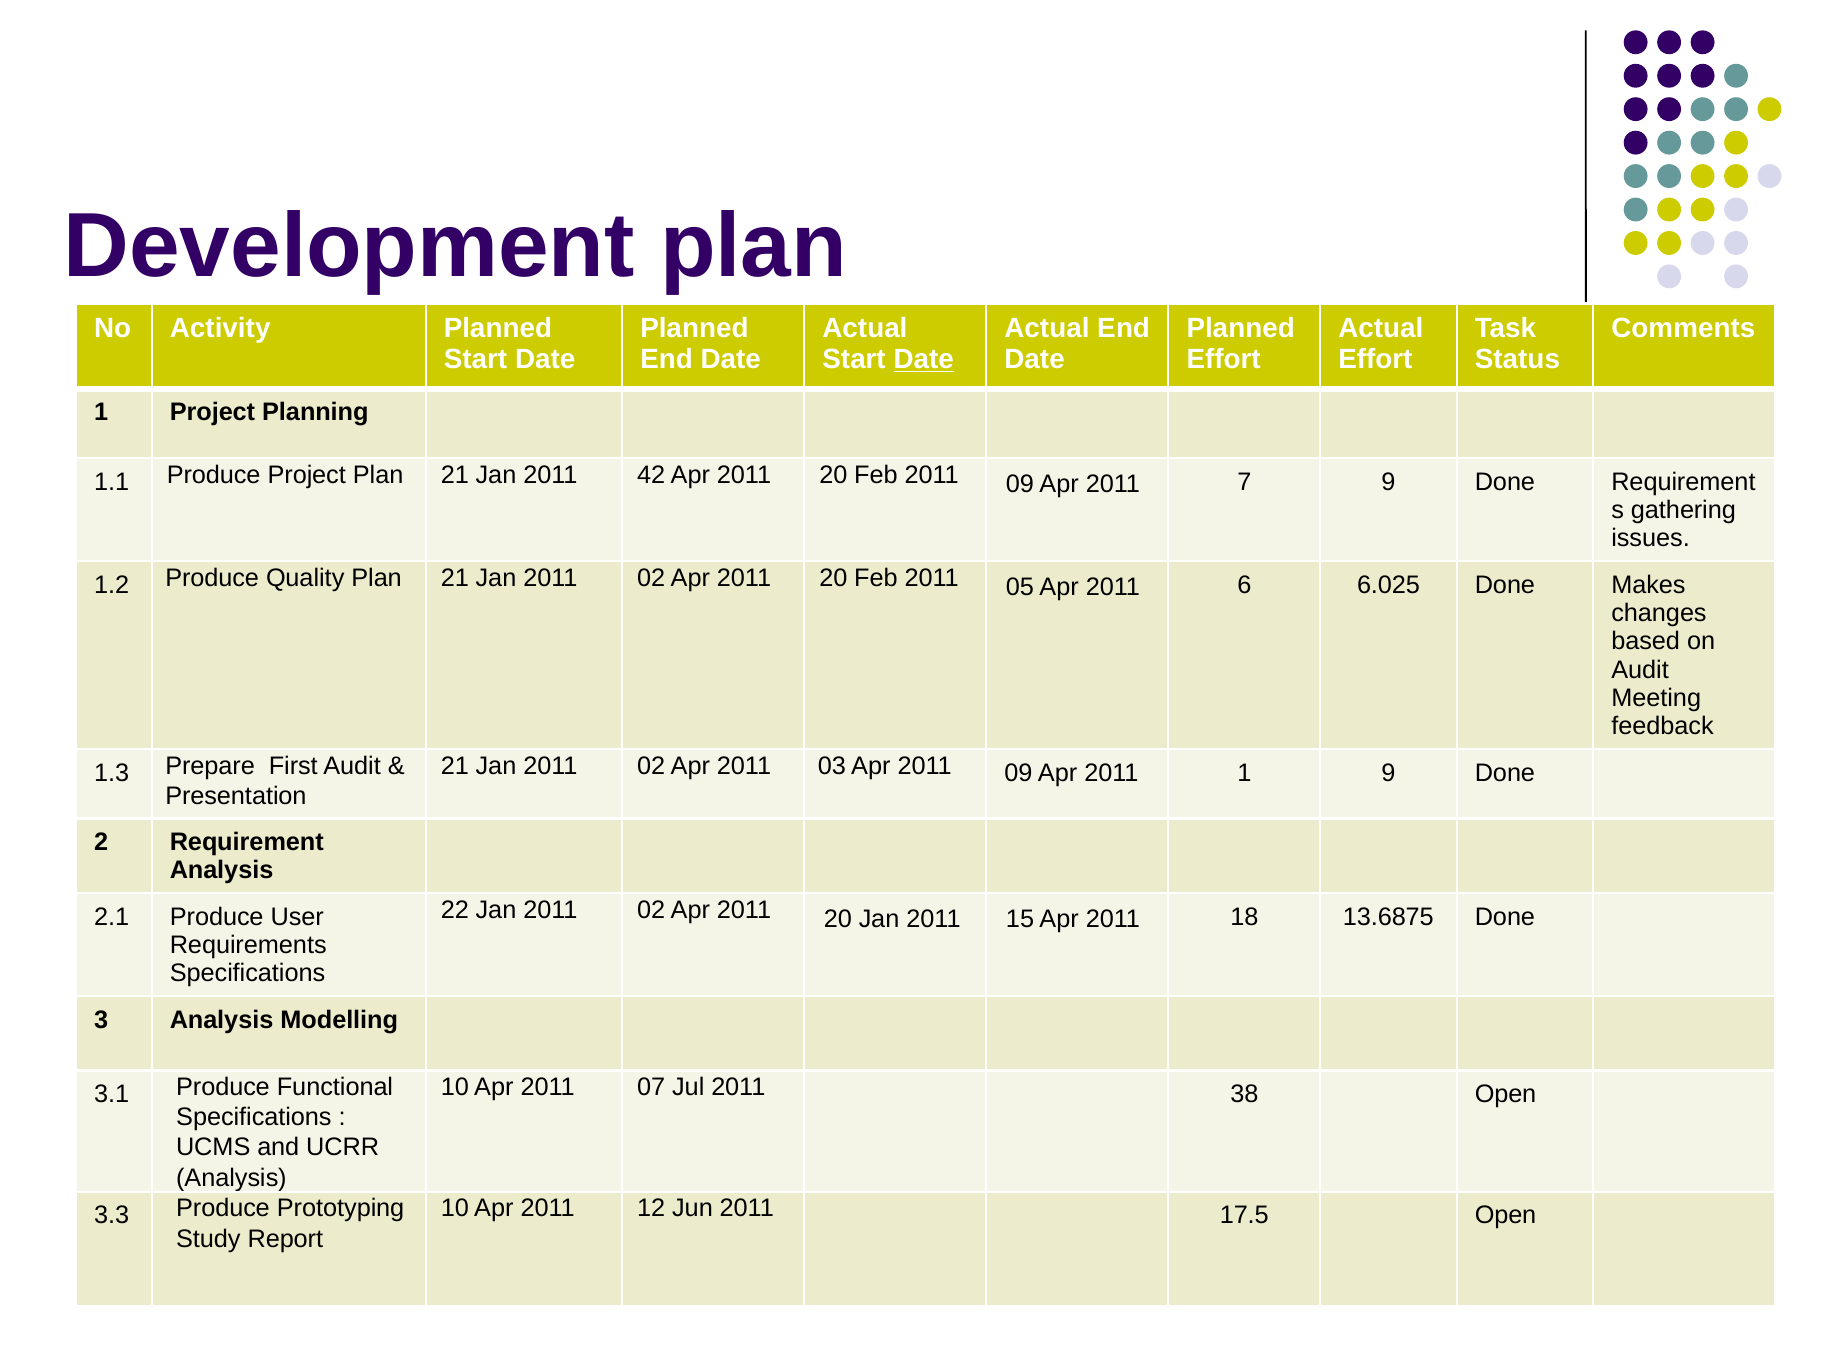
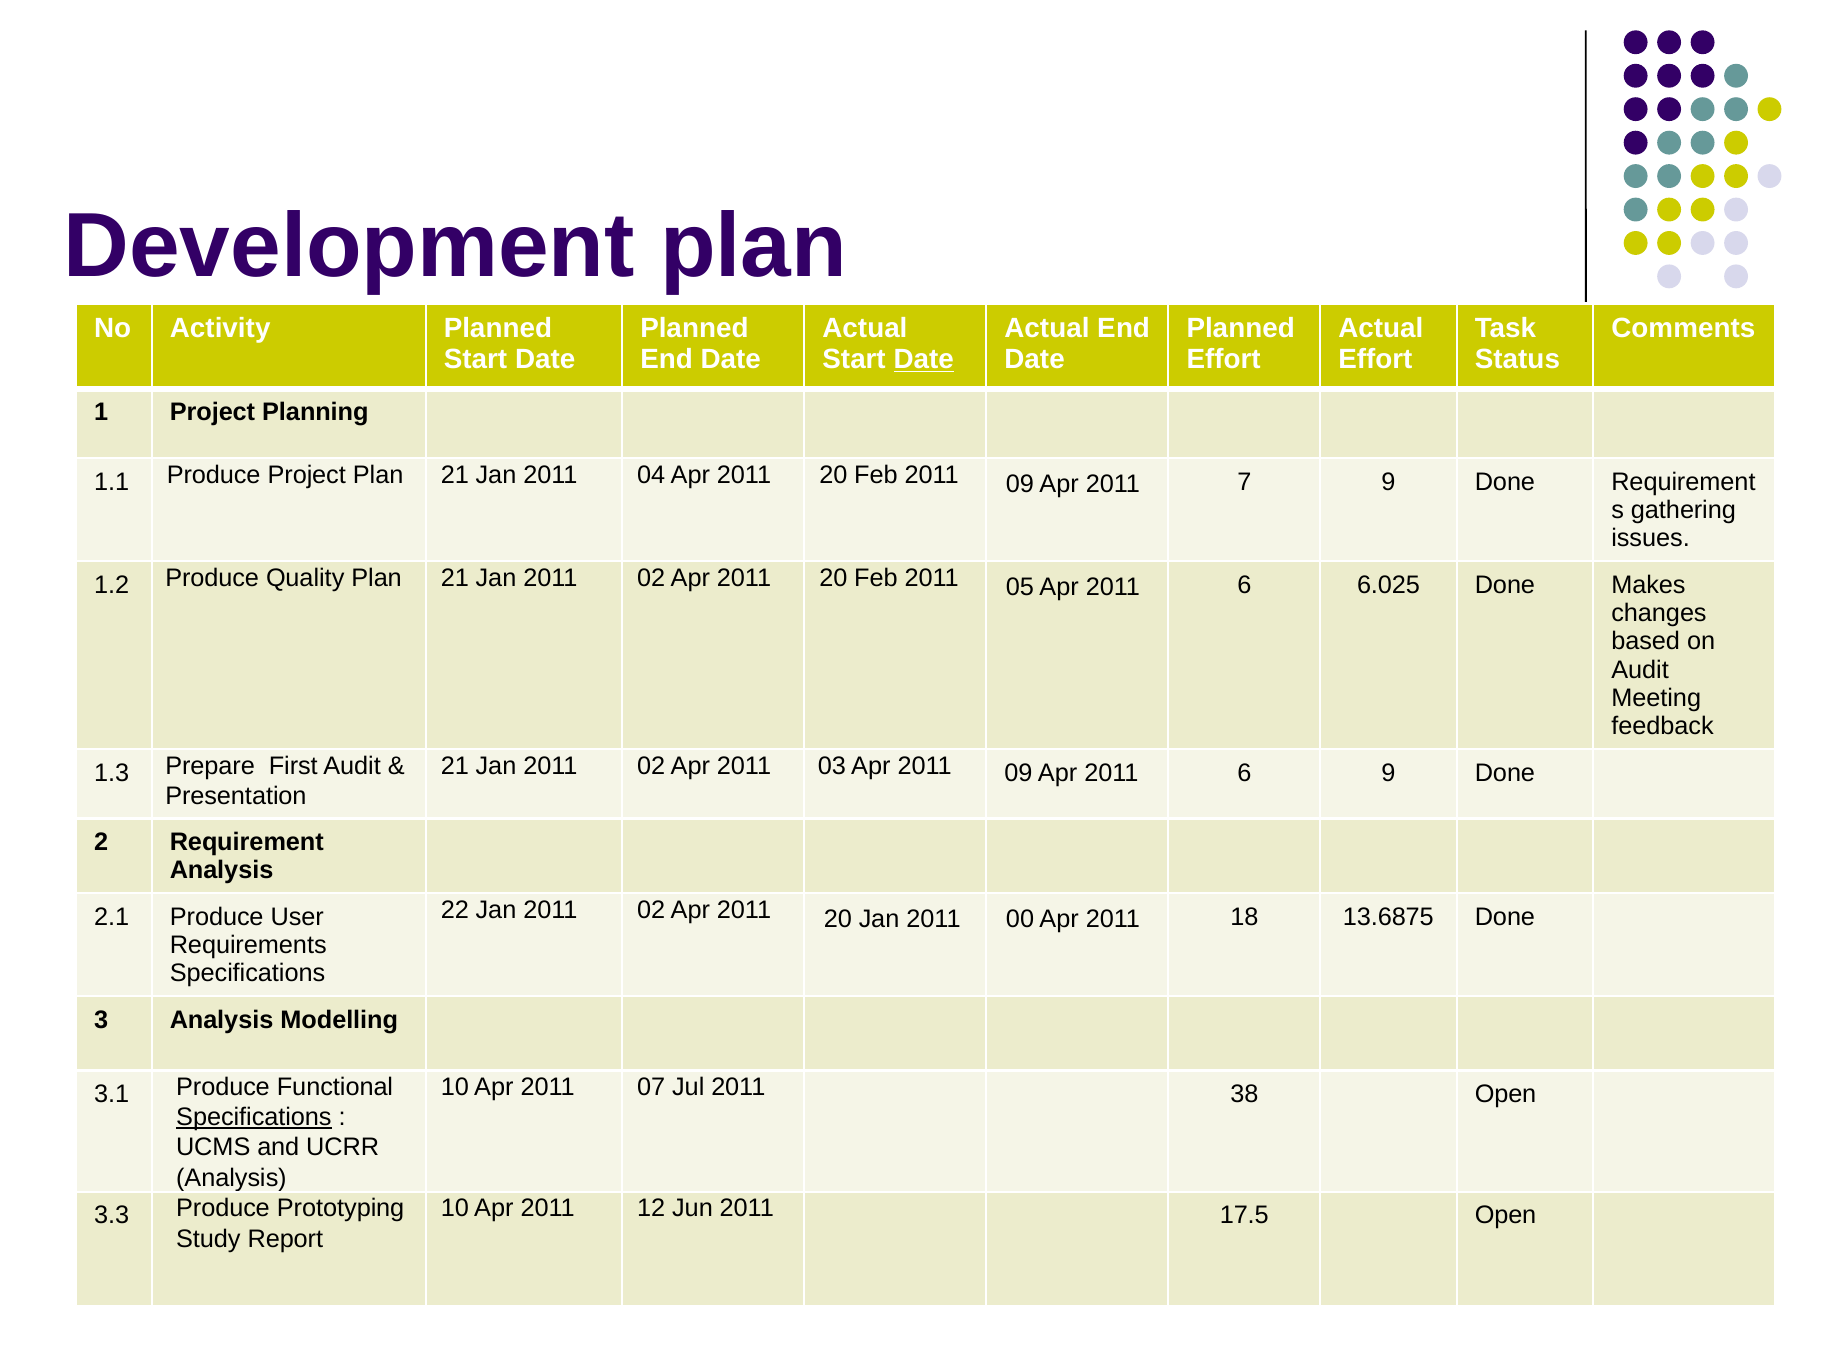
42: 42 -> 04
09 Apr 2011 1: 1 -> 6
15: 15 -> 00
Specifications at (254, 1117) underline: none -> present
